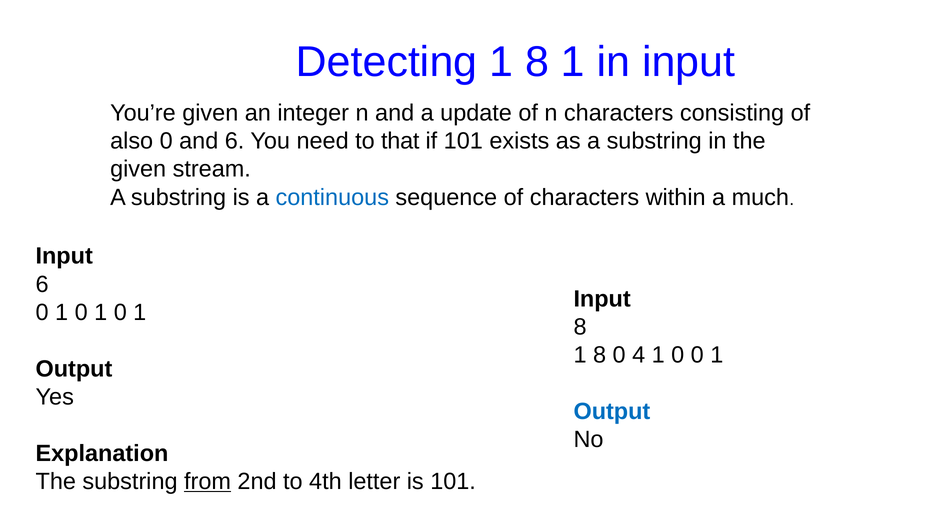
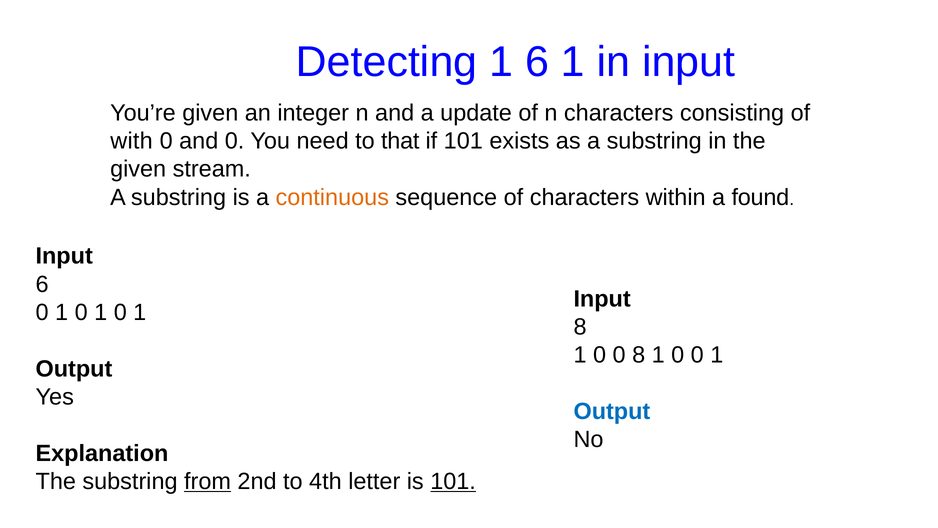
Detecting 1 8: 8 -> 6
also: also -> with
and 6: 6 -> 0
continuous colour: blue -> orange
much: much -> found
8 at (600, 355): 8 -> 0
0 4: 4 -> 8
101 at (453, 481) underline: none -> present
